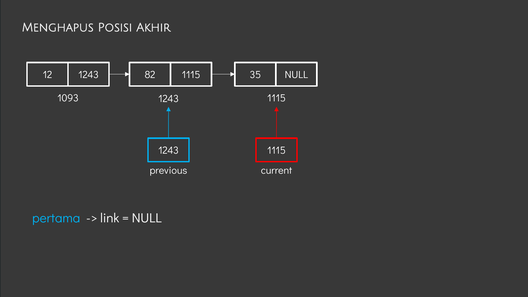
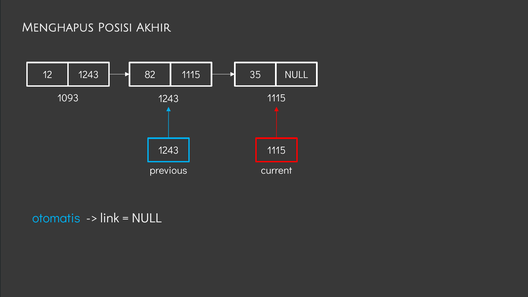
pertama: pertama -> otomatis
